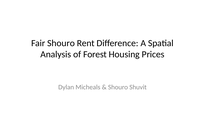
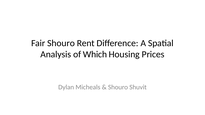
Forest: Forest -> Which
